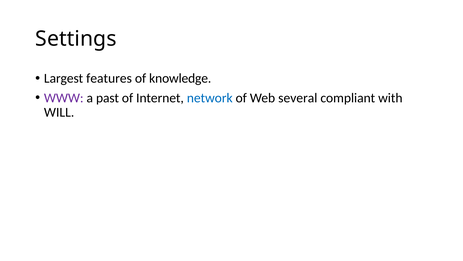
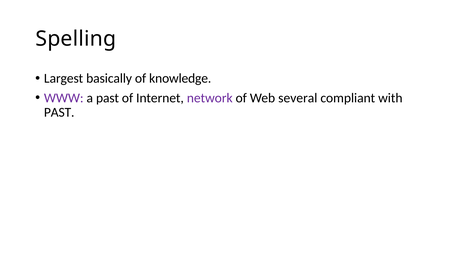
Settings: Settings -> Spelling
features: features -> basically
network colour: blue -> purple
WILL at (59, 112): WILL -> PAST
